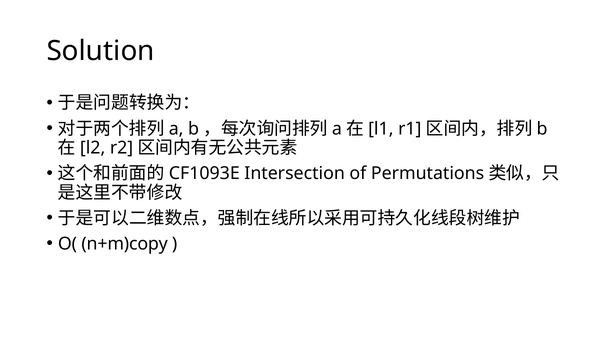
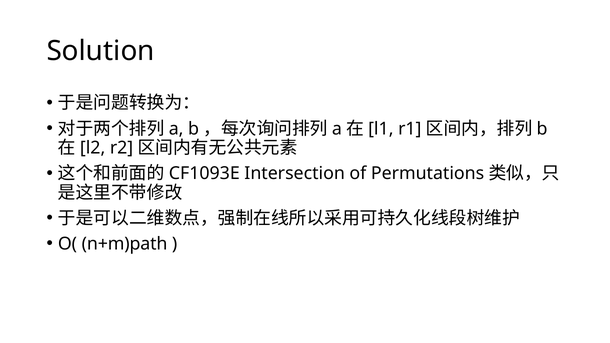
n+m)copy: n+m)copy -> n+m)path
